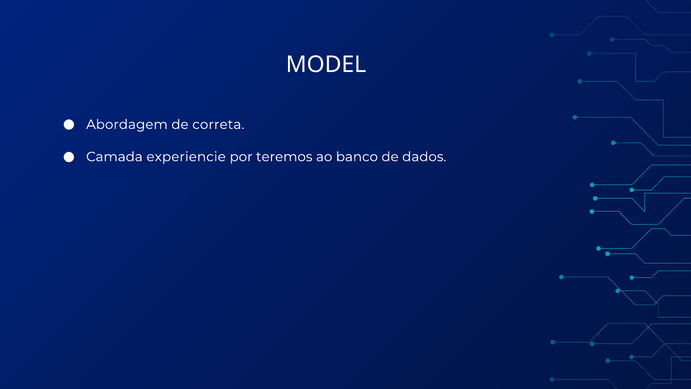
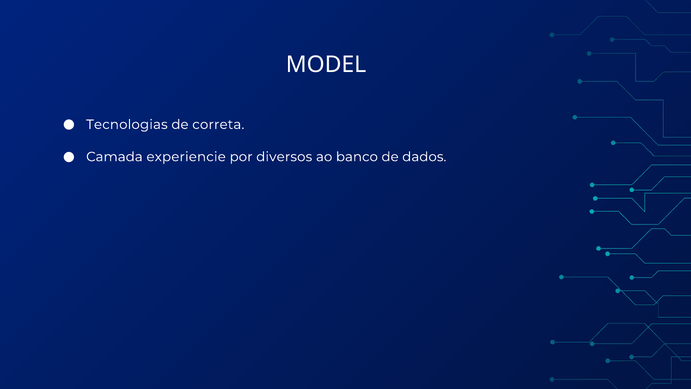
Abordagem: Abordagem -> Tecnologias
teremos: teremos -> diversos
